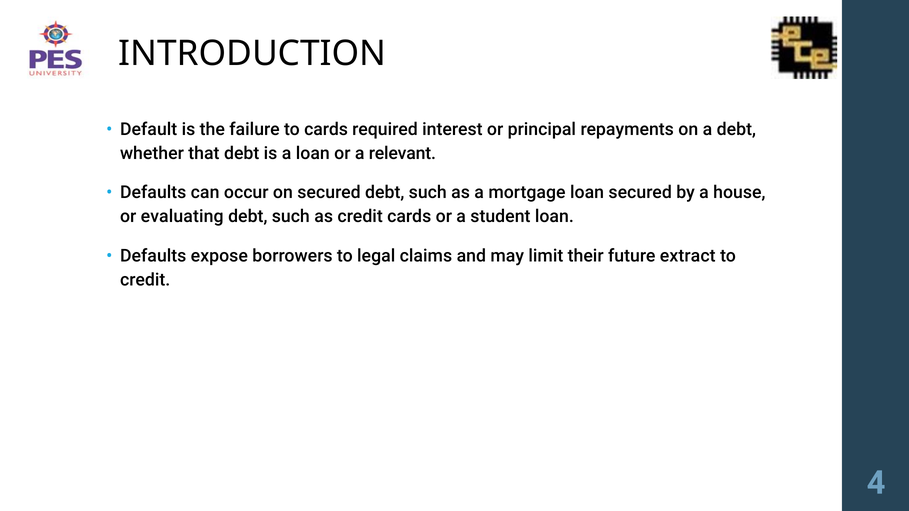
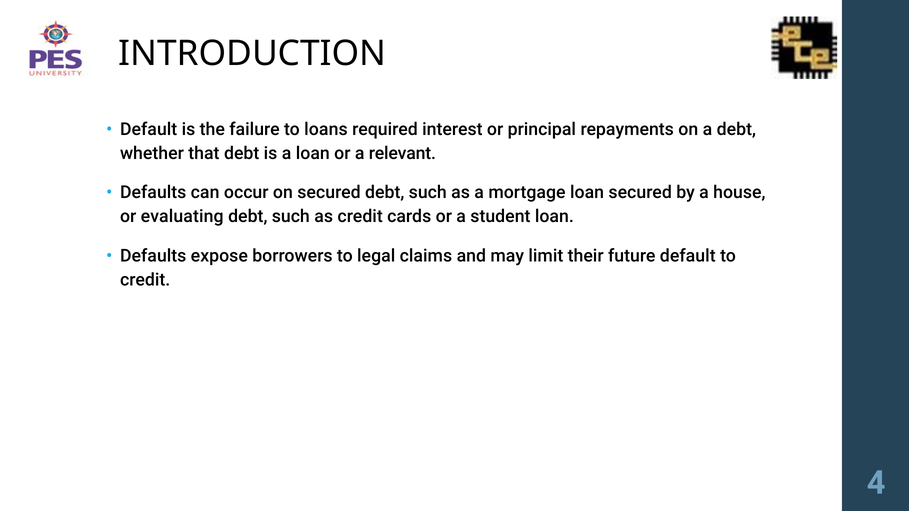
to cards: cards -> loans
future extract: extract -> default
